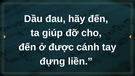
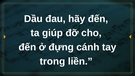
được: được -> đựng
đựng: đựng -> trong
